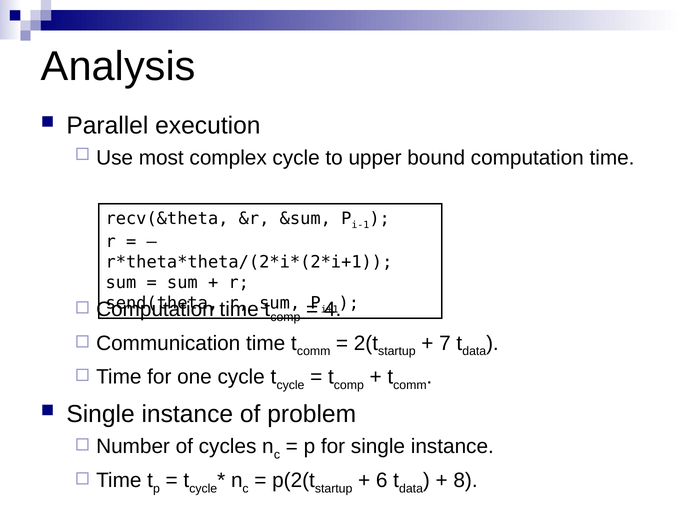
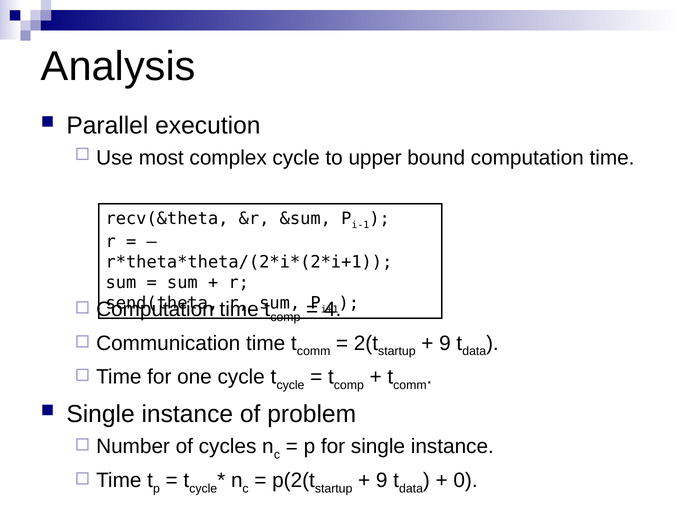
7 at (445, 343): 7 -> 9
6 at (382, 480): 6 -> 9
8: 8 -> 0
